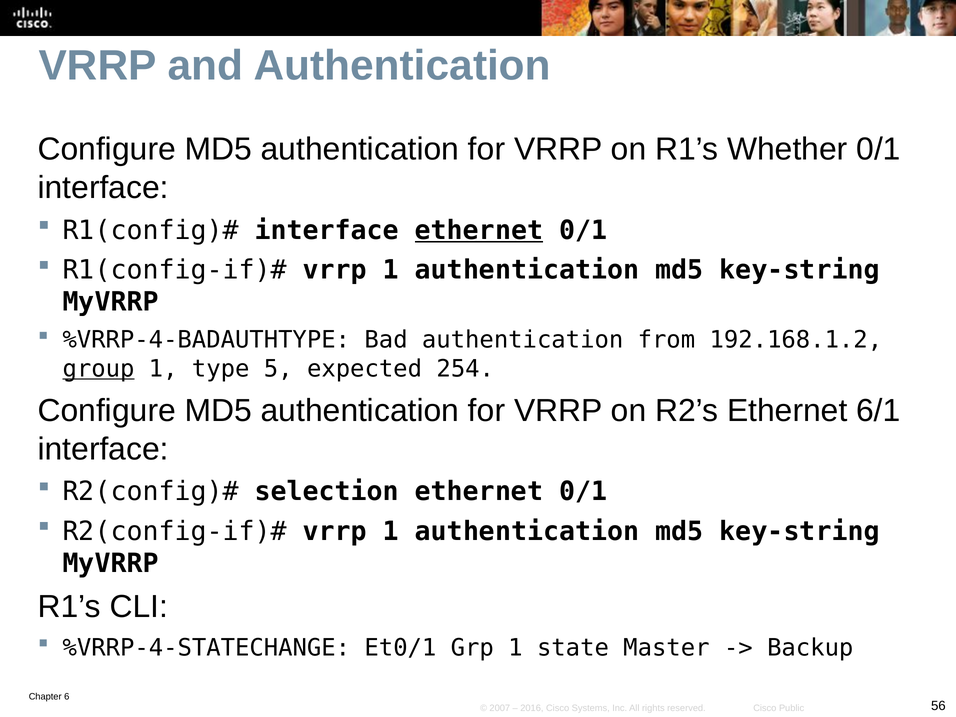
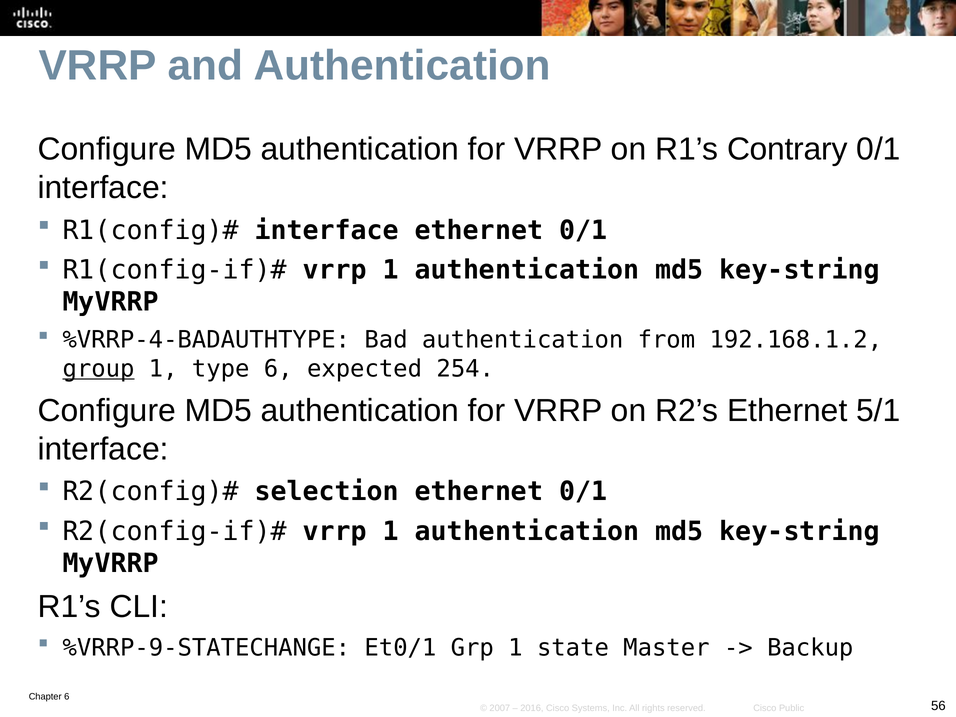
Whether: Whether -> Contrary
ethernet at (479, 230) underline: present -> none
type 5: 5 -> 6
6/1: 6/1 -> 5/1
%VRRP-4-STATECHANGE: %VRRP-4-STATECHANGE -> %VRRP-9-STATECHANGE
